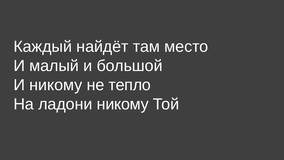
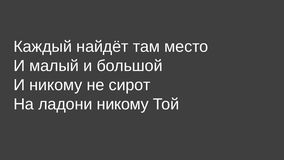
тепло: тепло -> сирот
